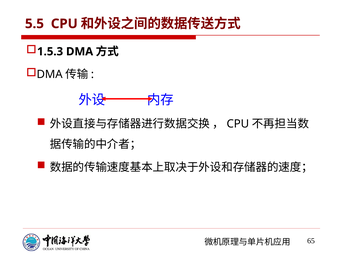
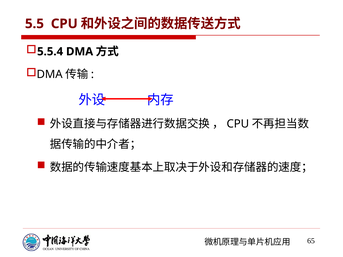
1.5.3: 1.5.3 -> 5.5.4
